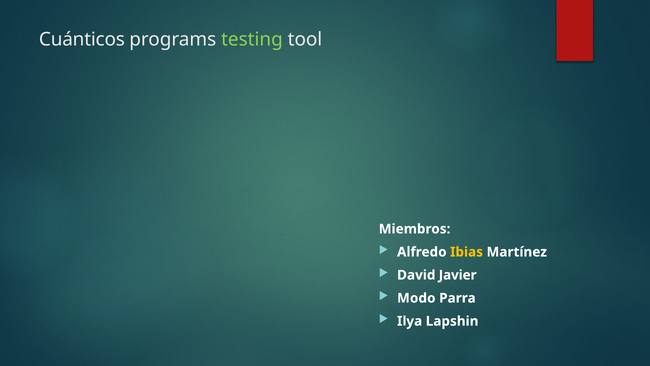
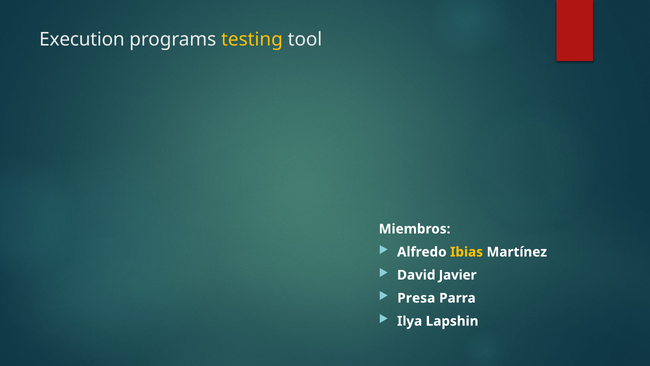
Cuánticos: Cuánticos -> Execution
testing colour: light green -> yellow
Modo: Modo -> Presa
